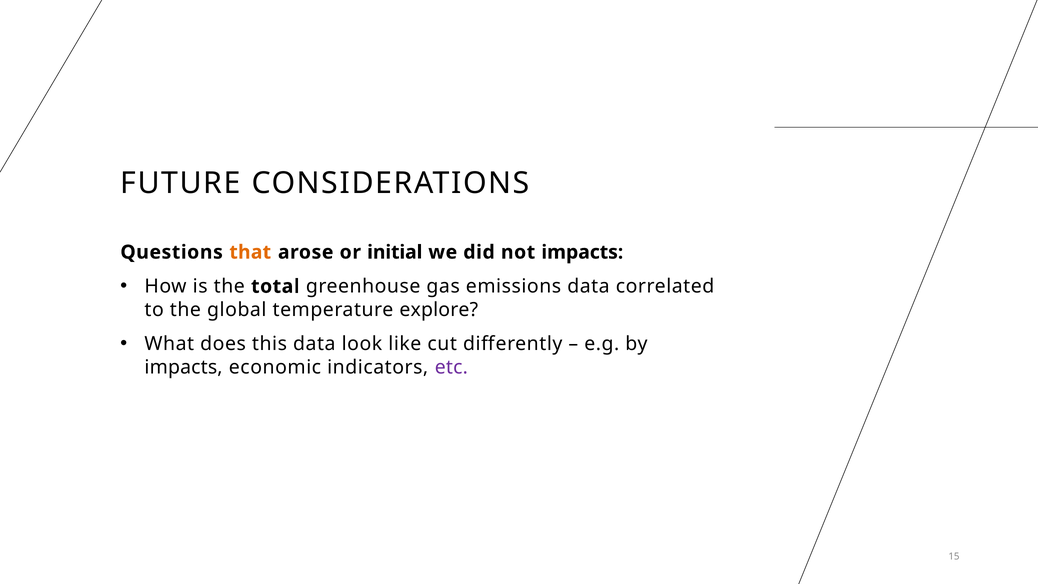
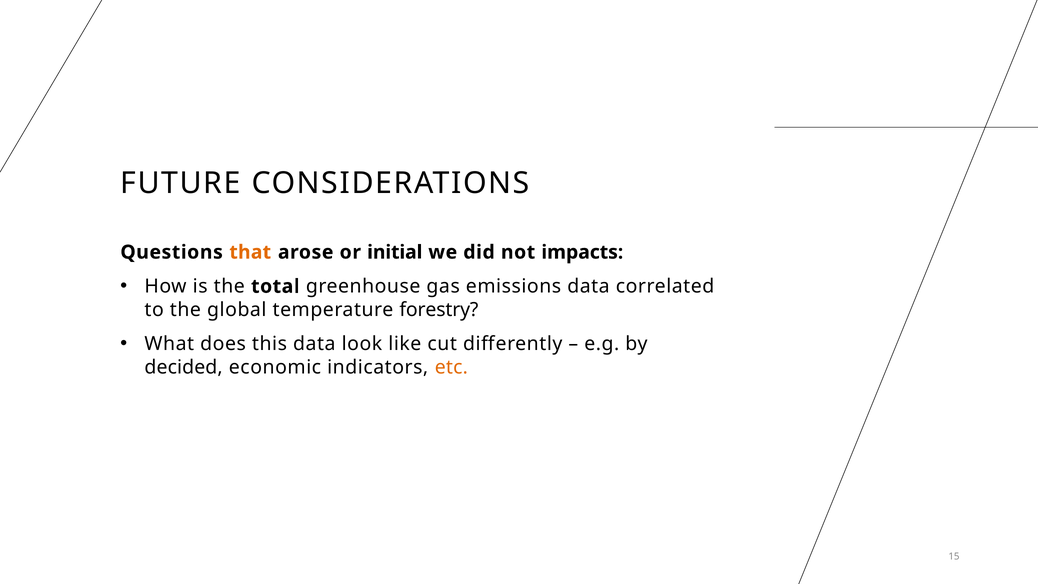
explore: explore -> forestry
impacts at (184, 367): impacts -> decided
etc colour: purple -> orange
